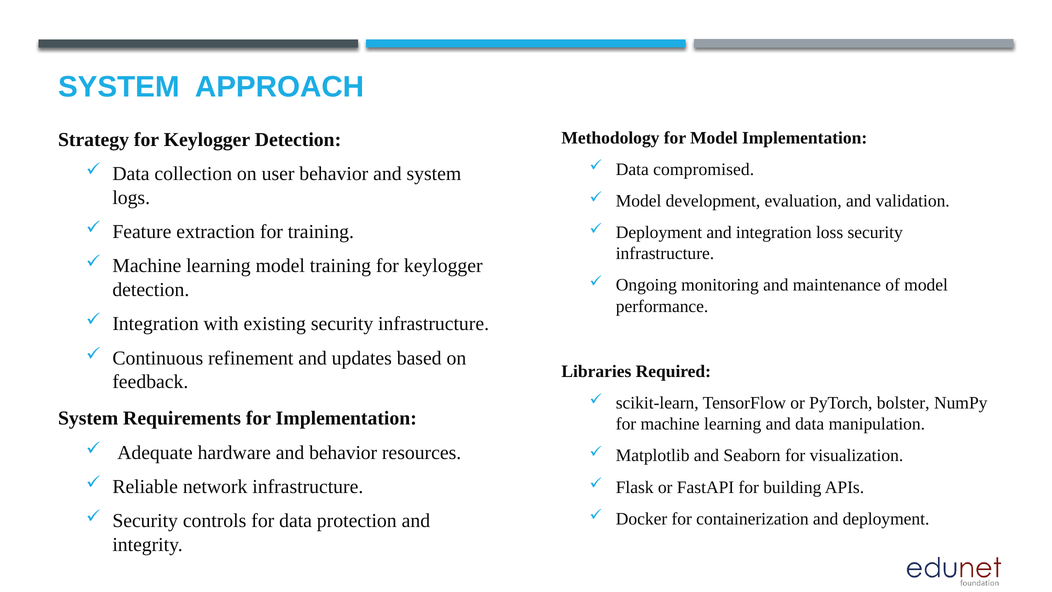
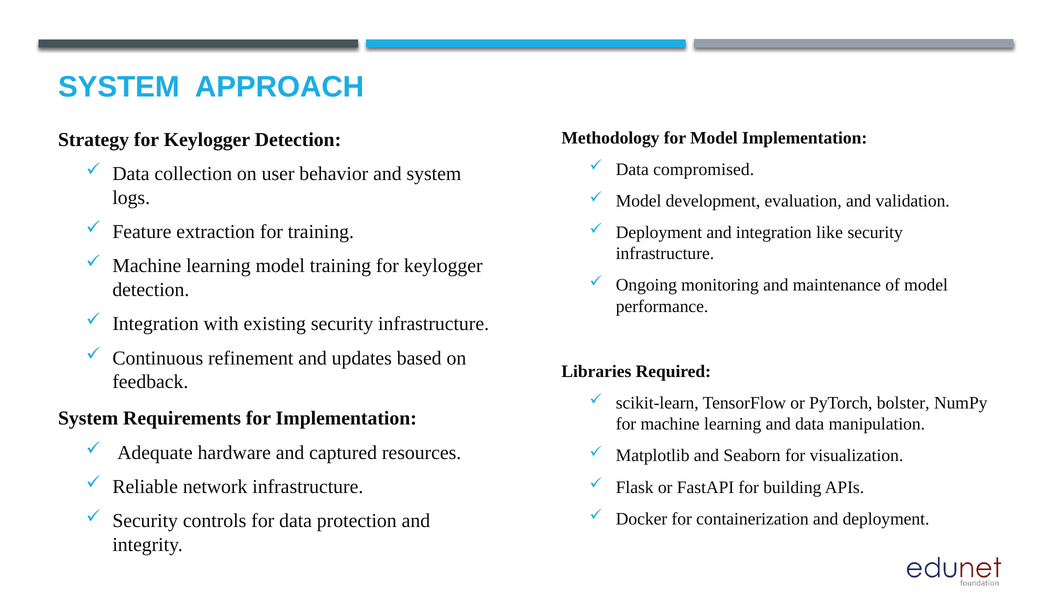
loss: loss -> like
and behavior: behavior -> captured
